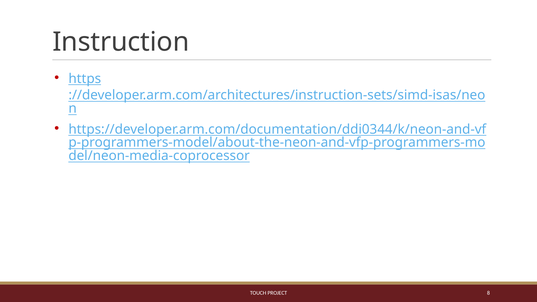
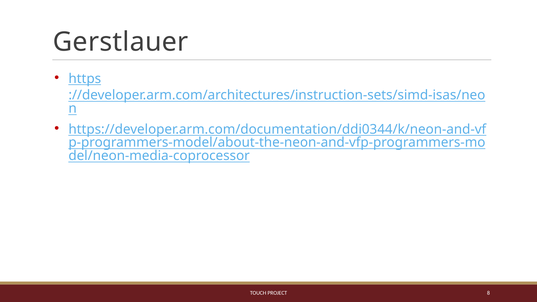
Instruction: Instruction -> Gerstlauer
